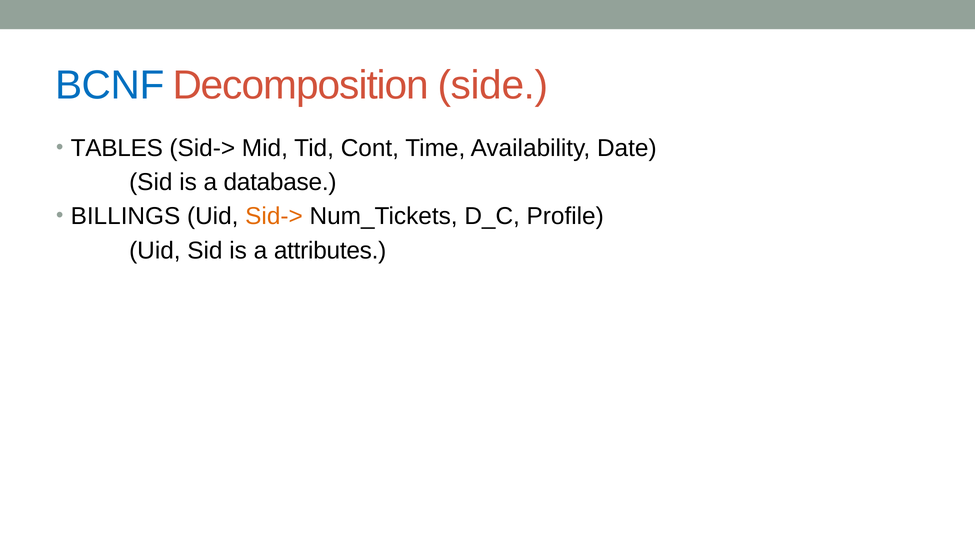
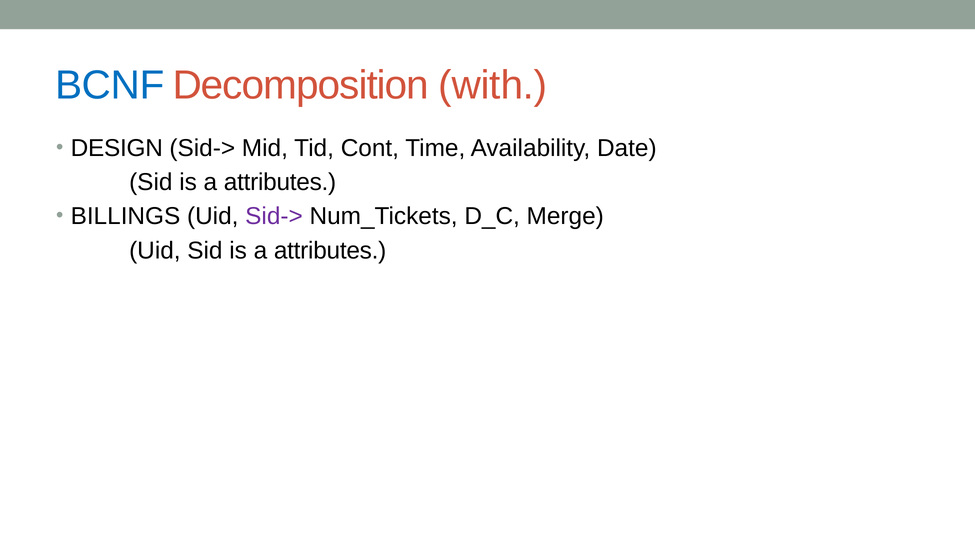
side: side -> with
TABLES: TABLES -> DESIGN
database at (280, 182): database -> attributes
Sid-> at (274, 216) colour: orange -> purple
Profile: Profile -> Merge
